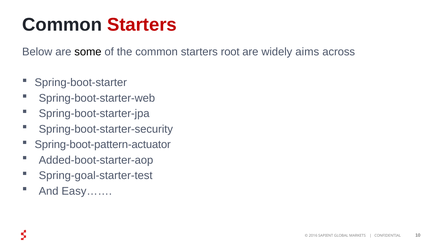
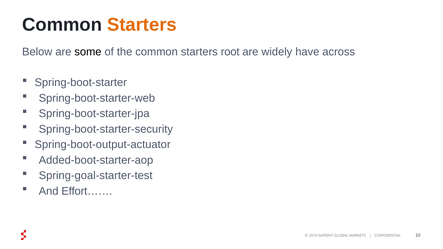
Starters at (142, 25) colour: red -> orange
aims: aims -> have
Spring-boot-pattern-actuator: Spring-boot-pattern-actuator -> Spring-boot-output-actuator
Easy……: Easy…… -> Effort……
